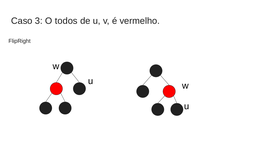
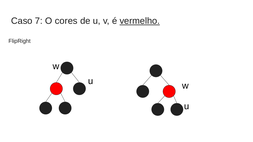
3: 3 -> 7
todos: todos -> cores
vermelho underline: none -> present
